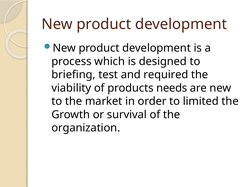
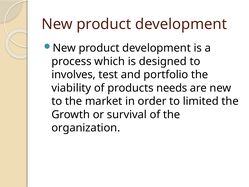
briefing: briefing -> involves
required: required -> portfolio
